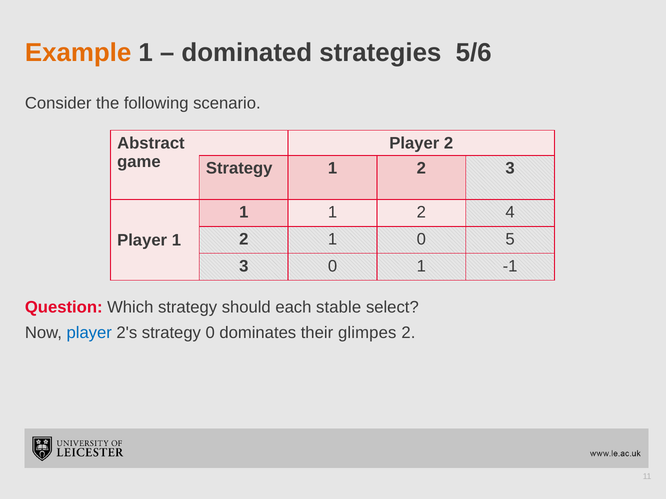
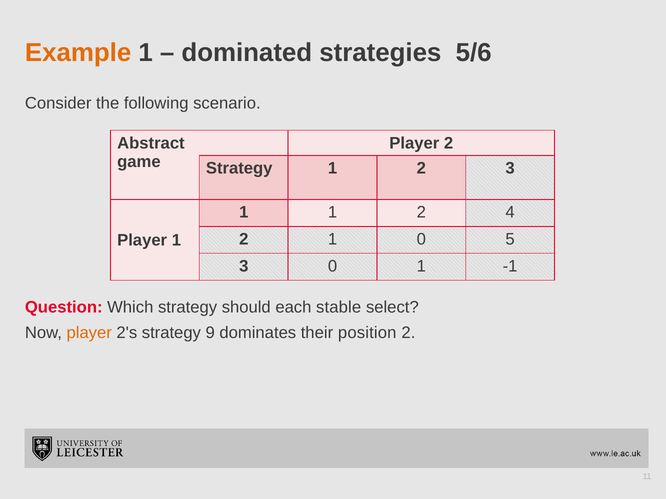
player at (89, 333) colour: blue -> orange
strategy 0: 0 -> 9
glimpes: glimpes -> position
